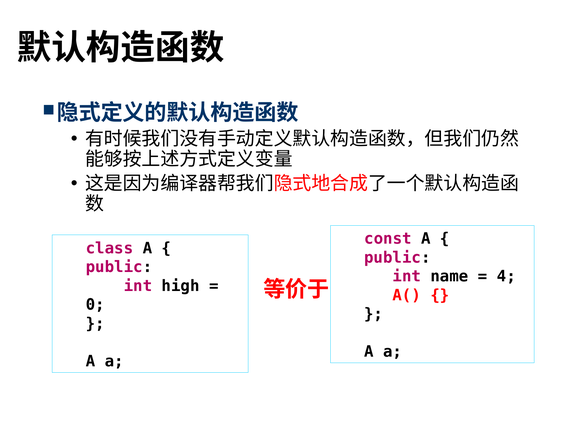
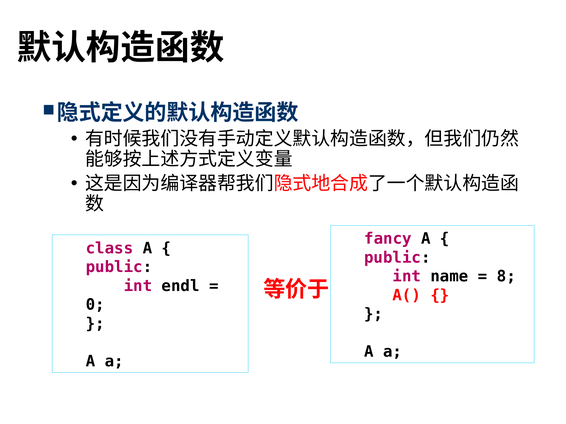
const: const -> fancy
4: 4 -> 8
high: high -> endl
